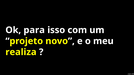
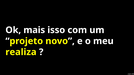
para: para -> mais
